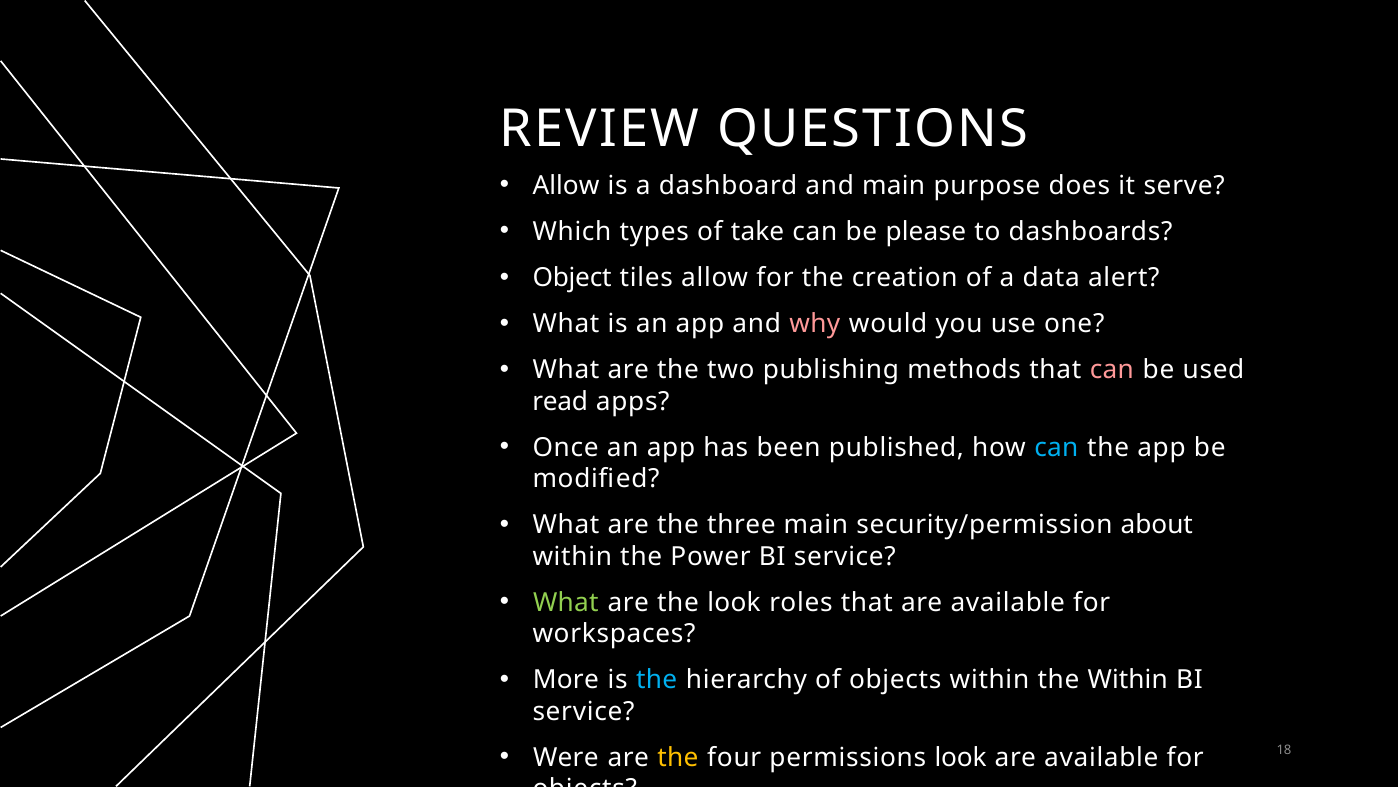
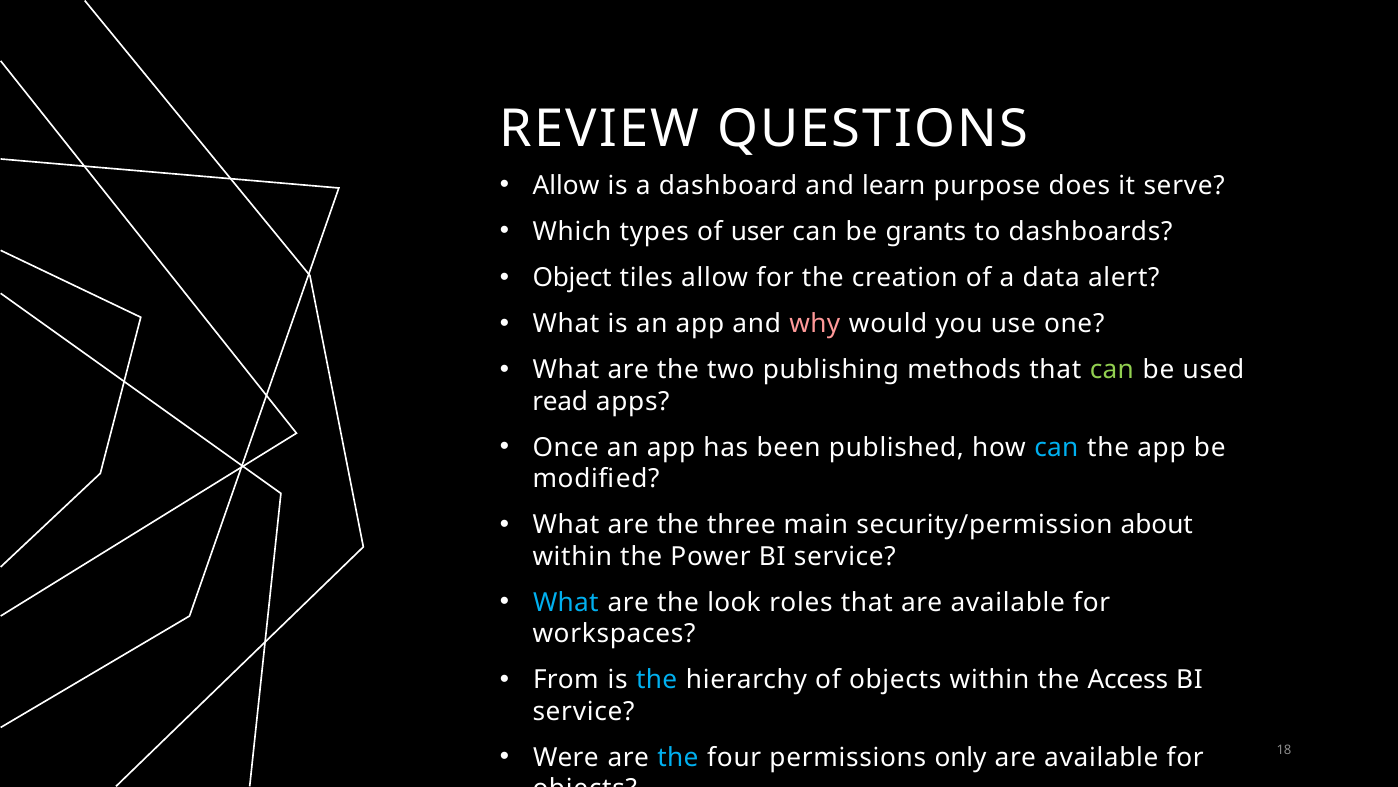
and main: main -> learn
take: take -> user
please: please -> grants
can at (1112, 370) colour: pink -> light green
What at (566, 602) colour: light green -> light blue
More: More -> From
the Within: Within -> Access
the at (678, 757) colour: yellow -> light blue
permissions look: look -> only
